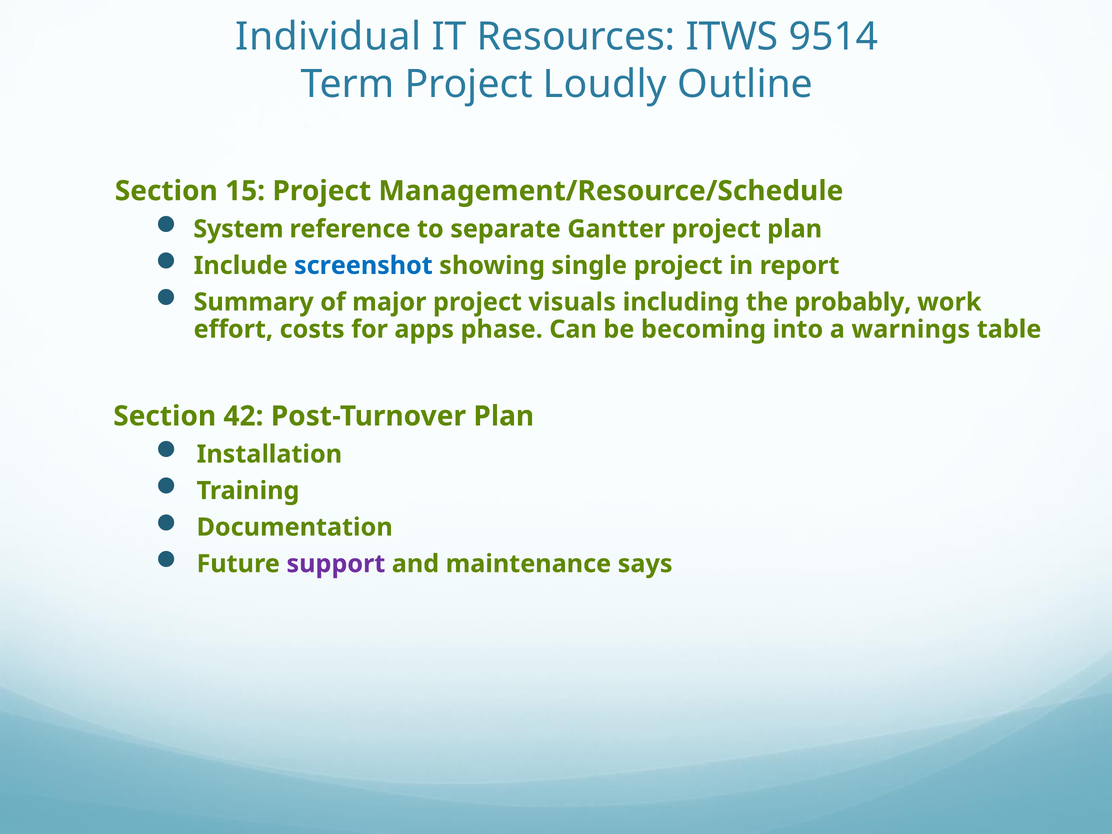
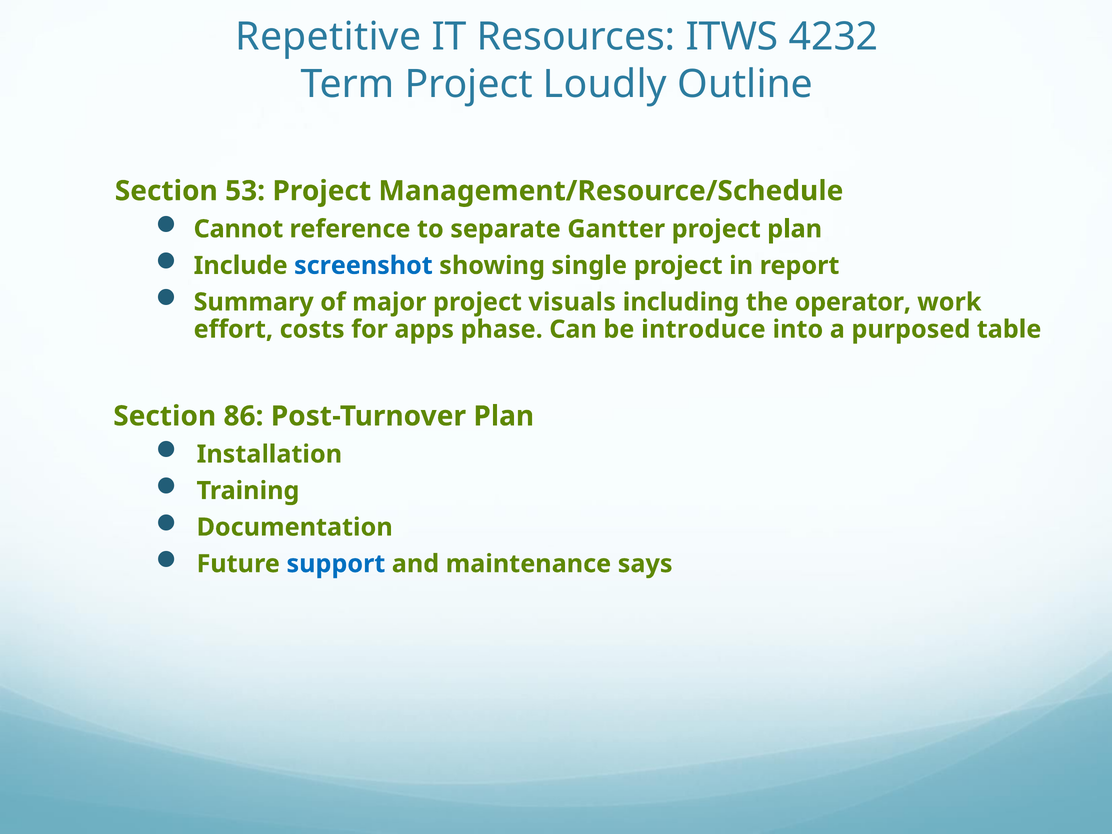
Individual: Individual -> Repetitive
9514: 9514 -> 4232
15: 15 -> 53
System: System -> Cannot
probably: probably -> operator
becoming: becoming -> introduce
warnings: warnings -> purposed
42: 42 -> 86
support colour: purple -> blue
